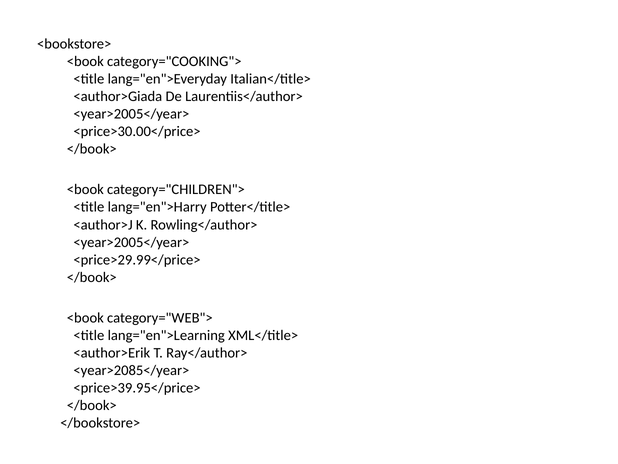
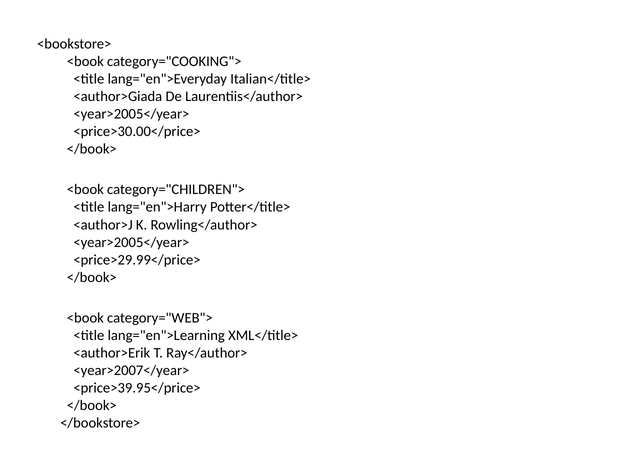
<year>2085</year>: <year>2085</year> -> <year>2007</year>
